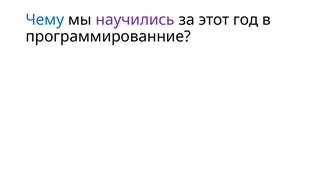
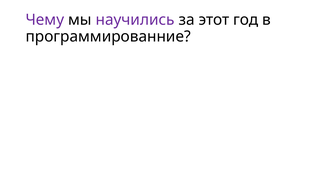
Чему colour: blue -> purple
